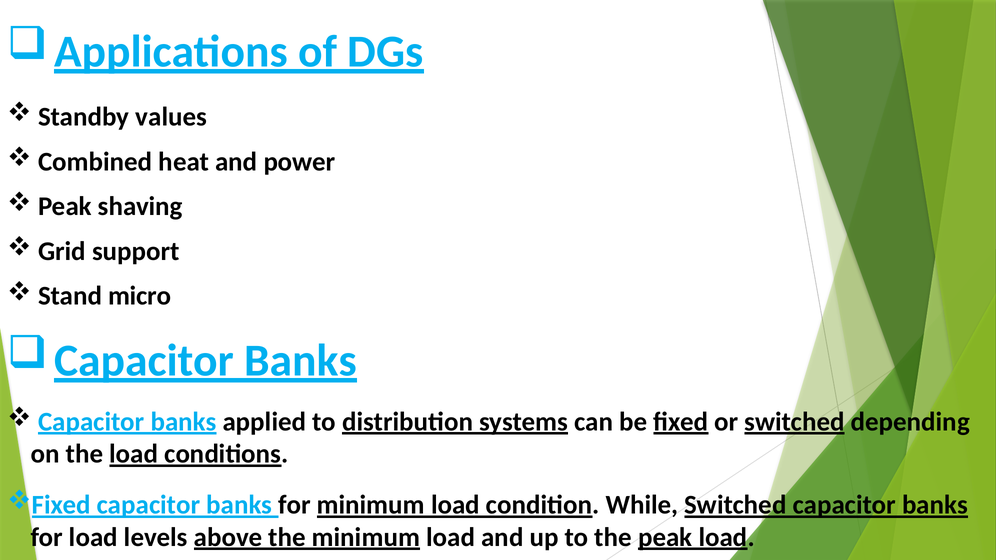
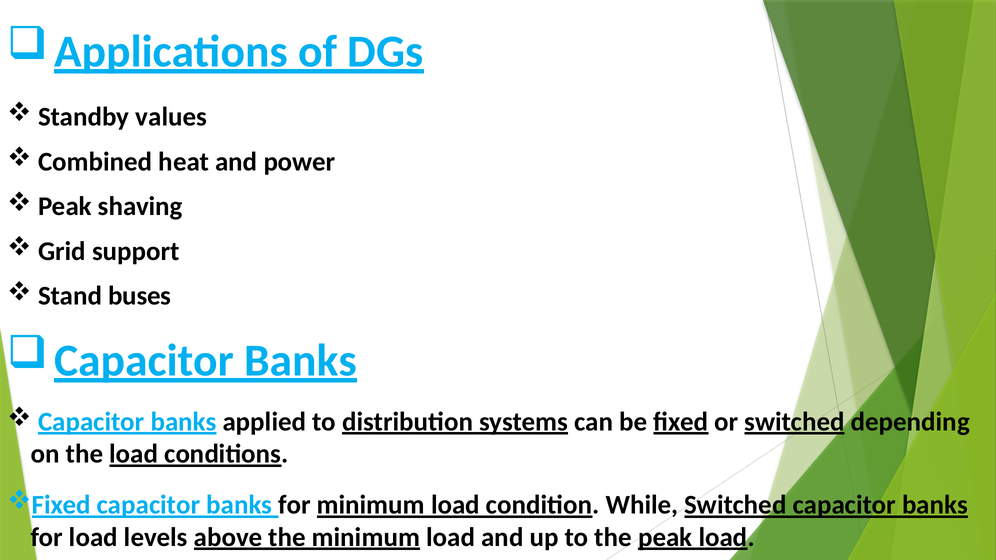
micro: micro -> buses
